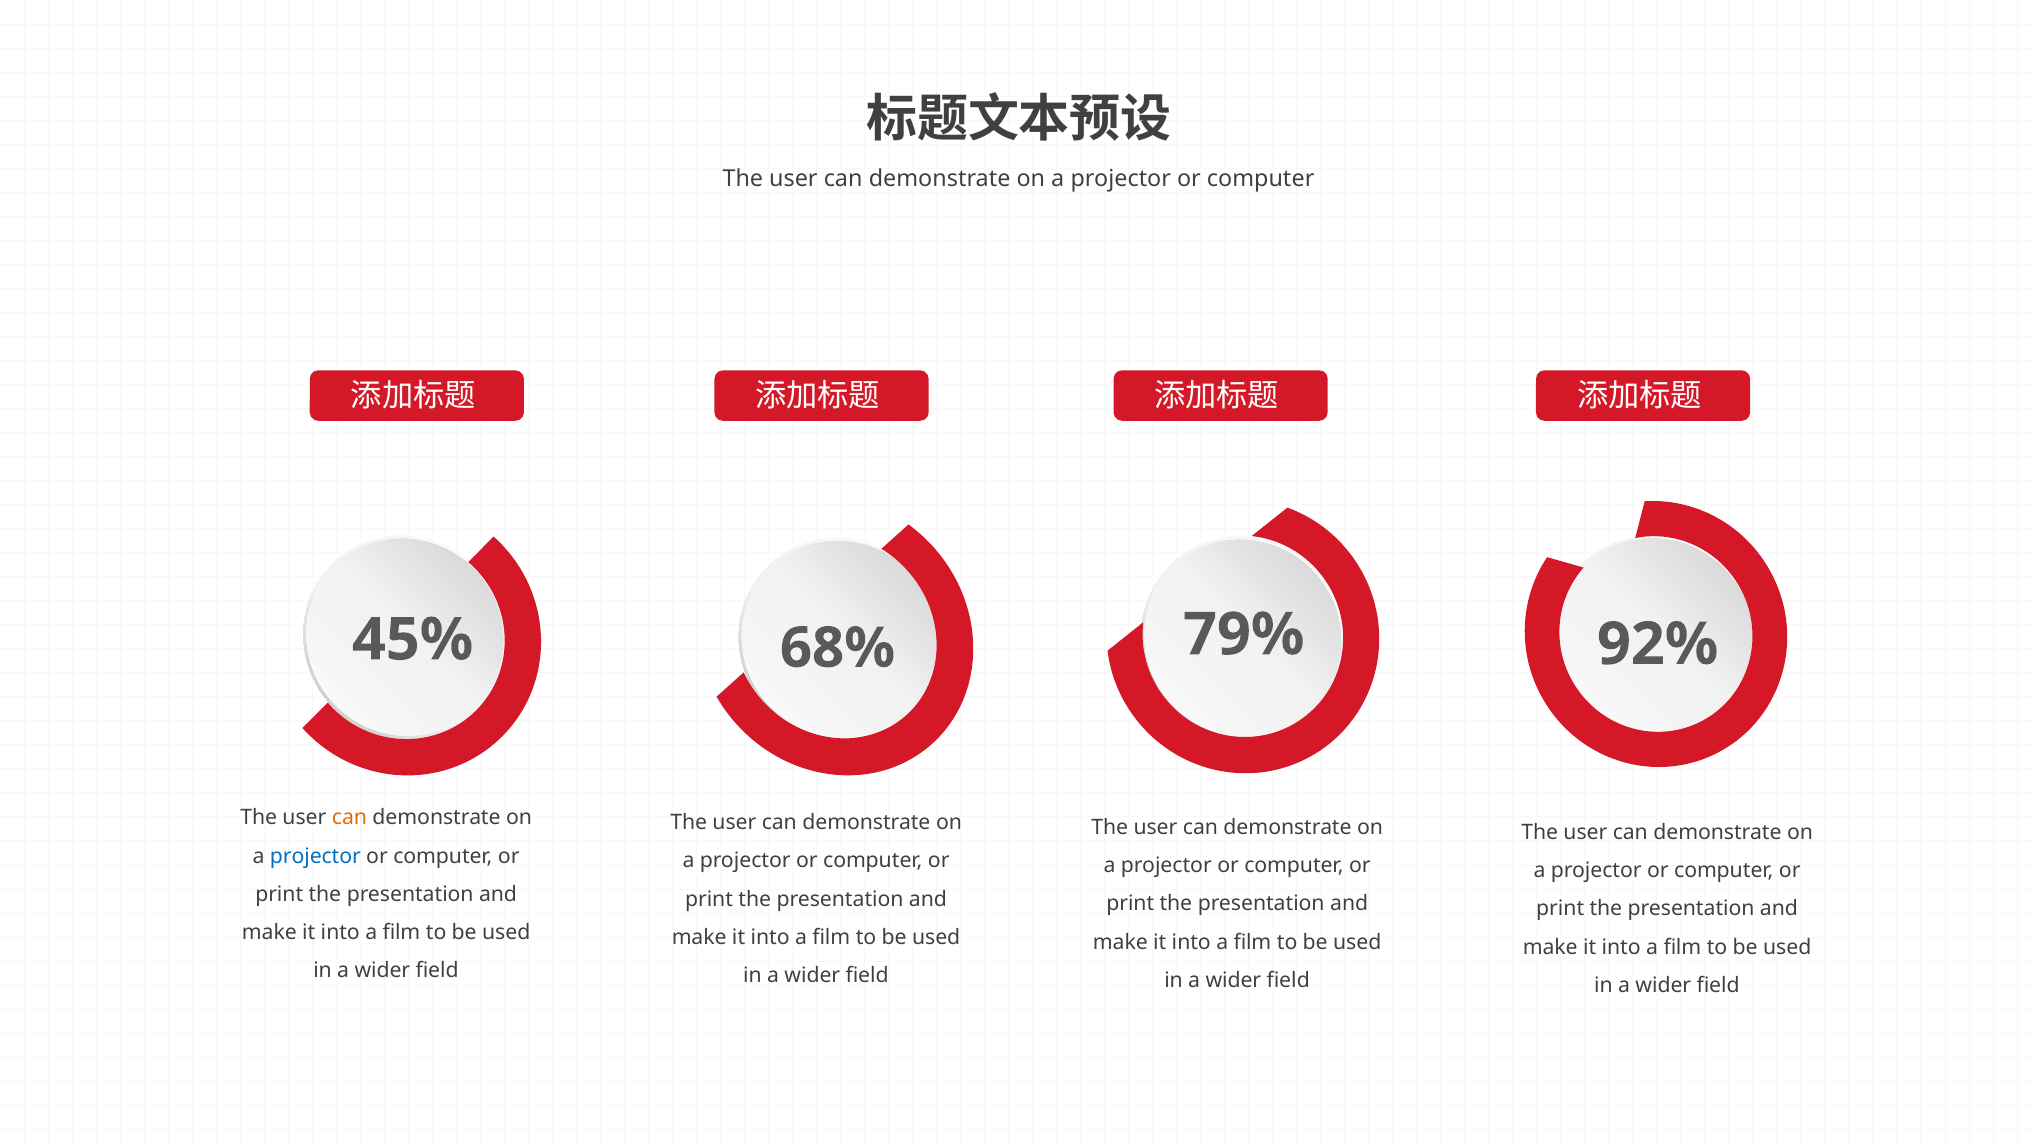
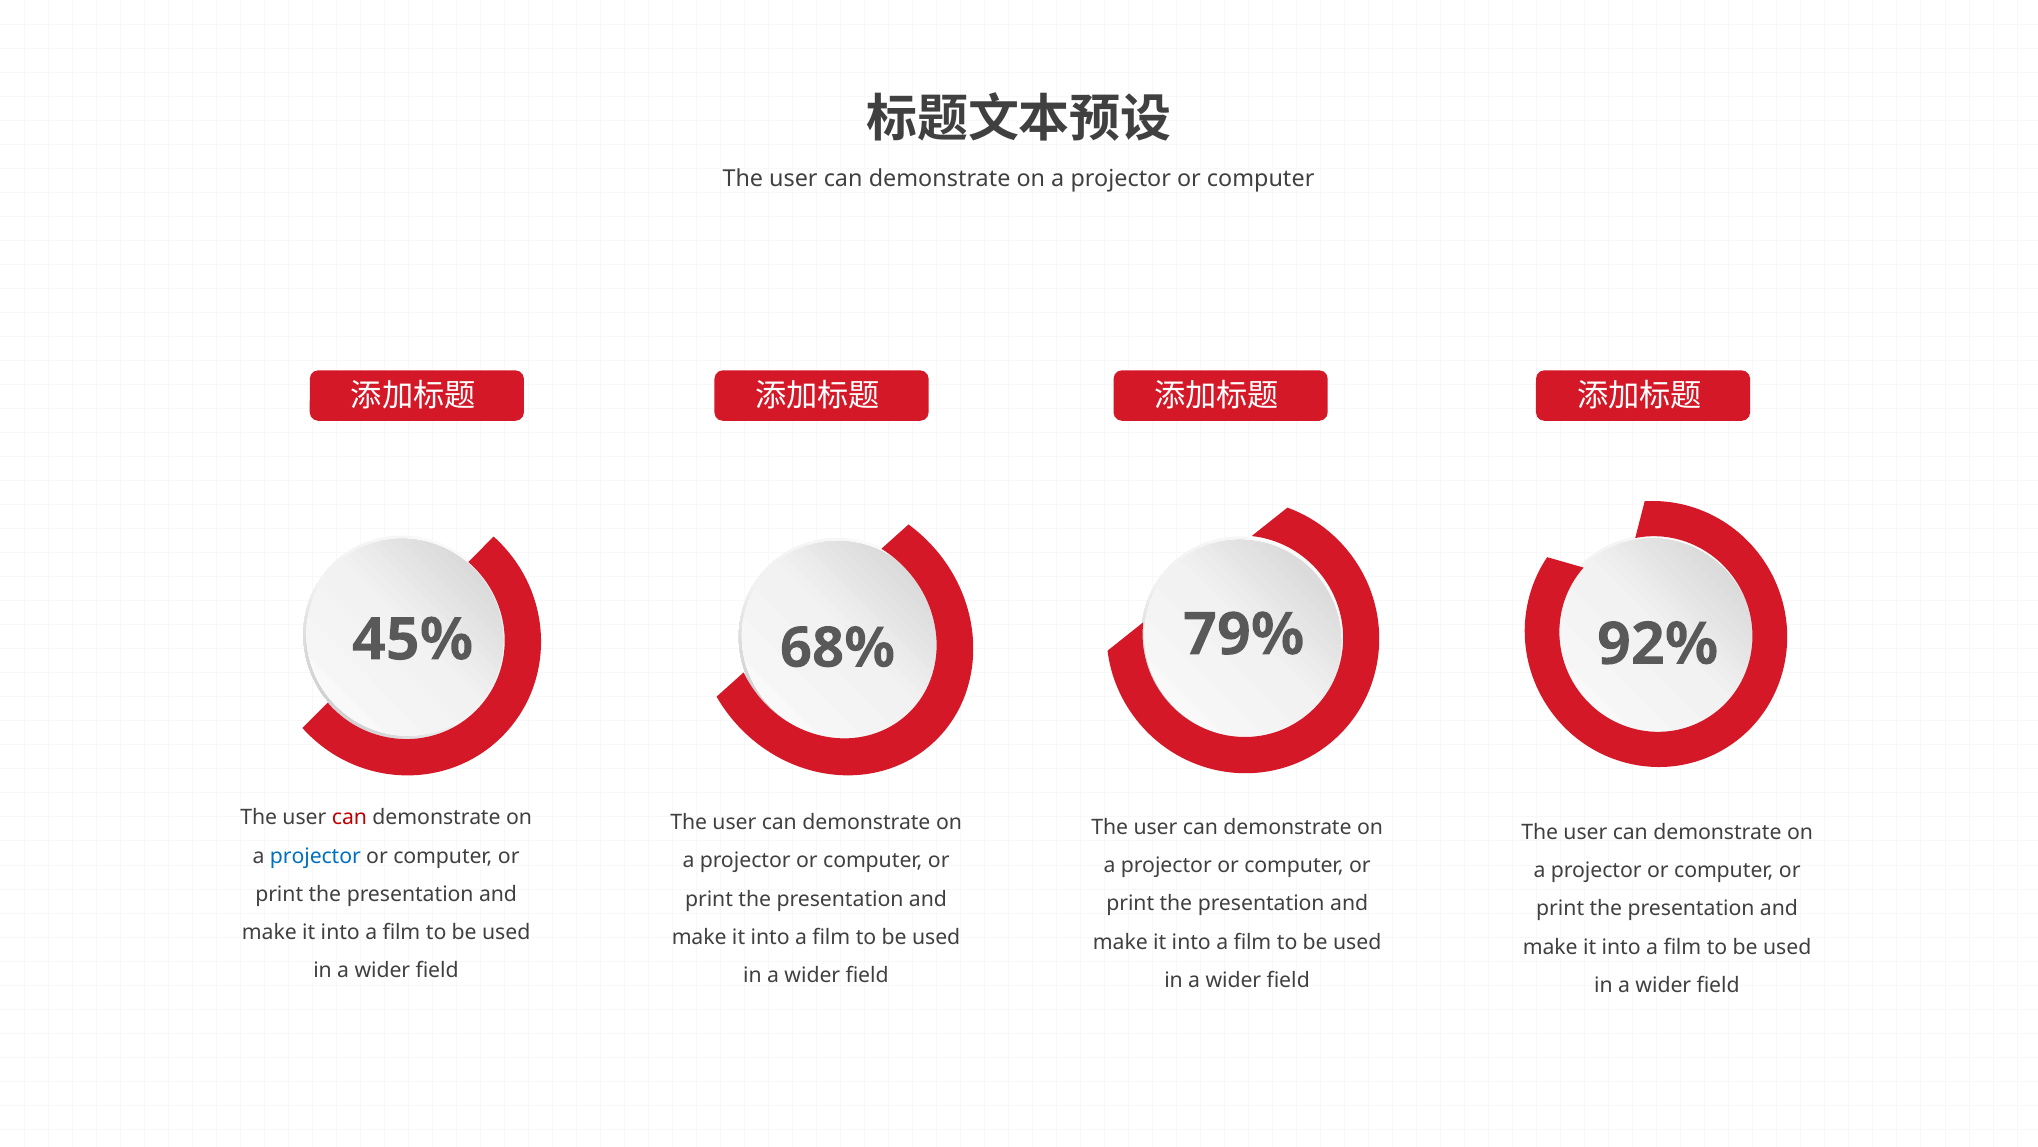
can at (349, 817) colour: orange -> red
